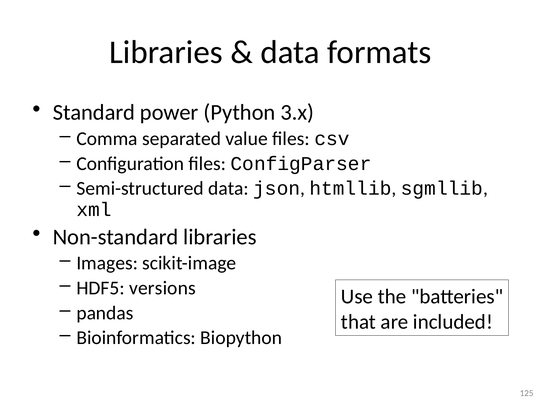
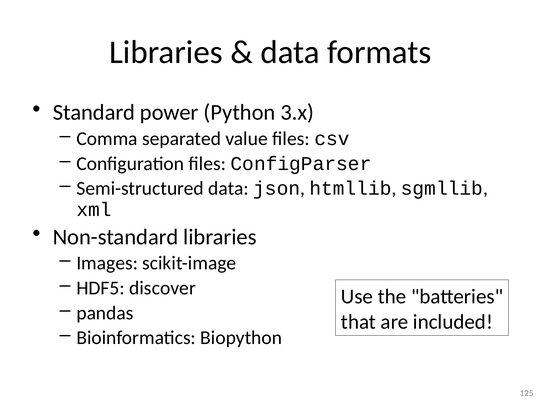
versions: versions -> discover
